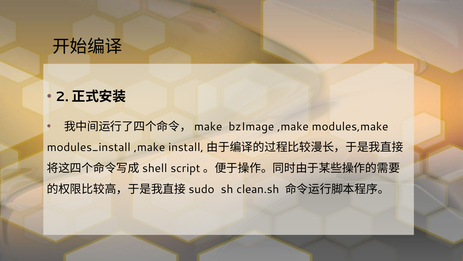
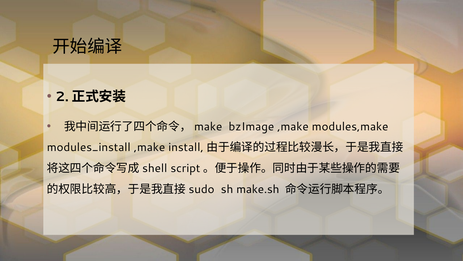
clean.sh: clean.sh -> make.sh
